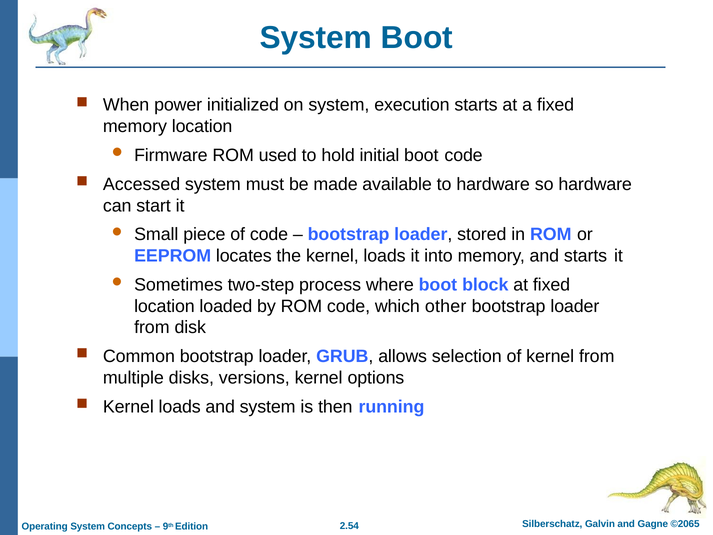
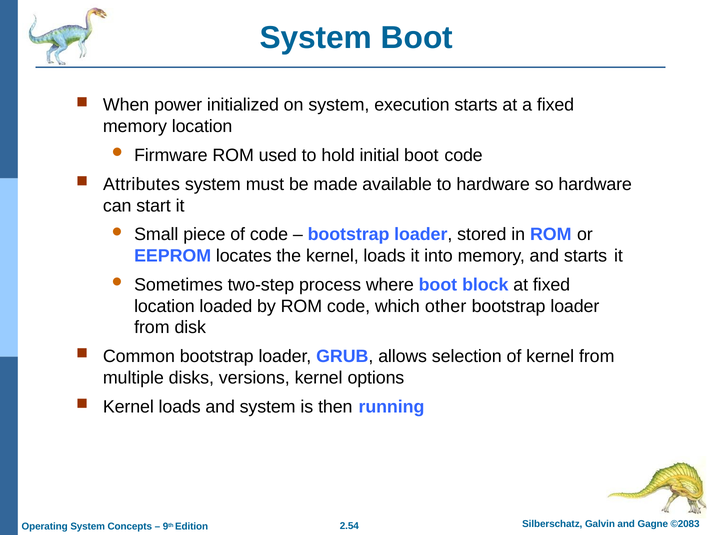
Accessed: Accessed -> Attributes
©2065: ©2065 -> ©2083
